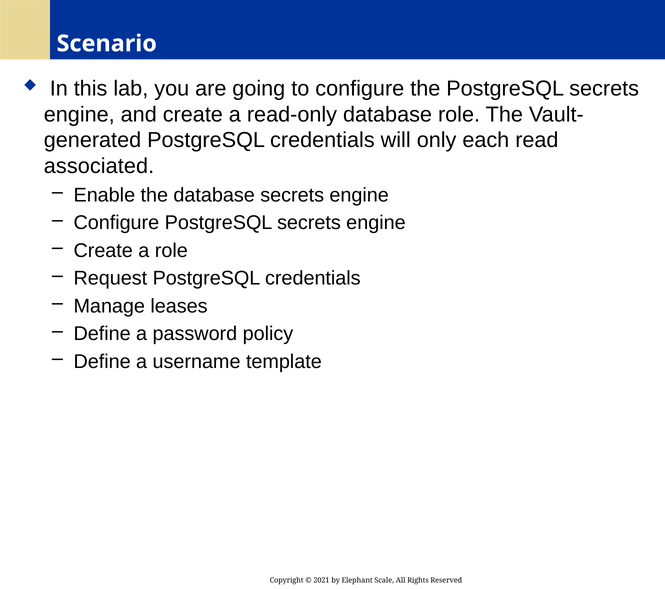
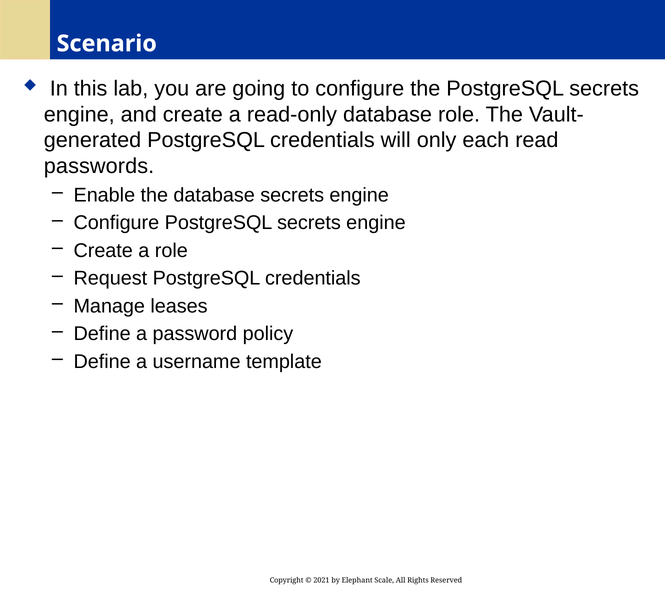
associated: associated -> passwords
